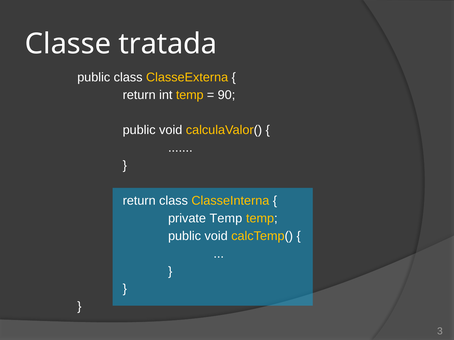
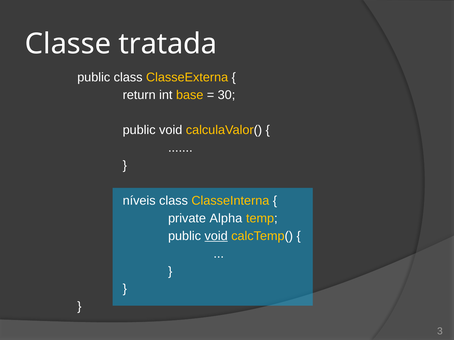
int temp: temp -> base
90: 90 -> 30
return at (139, 201): return -> níveis
private Temp: Temp -> Alpha
void at (216, 236) underline: none -> present
